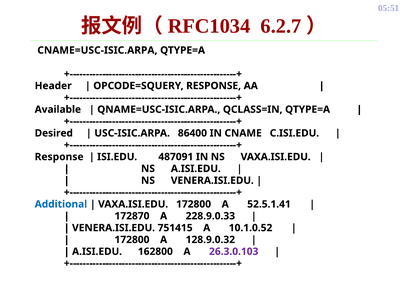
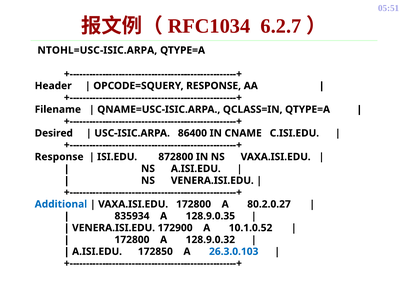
CNAME=USC-ISIC.ARPA: CNAME=USC-ISIC.ARPA -> NTOHL=USC-ISIC.ARPA
Available: Available -> Filename
487091: 487091 -> 872800
52.5.1.41: 52.5.1.41 -> 80.2.0.27
172870: 172870 -> 835934
228.9.0.33: 228.9.0.33 -> 128.9.0.35
751415: 751415 -> 172900
162800: 162800 -> 172850
26.3.0.103 colour: purple -> blue
